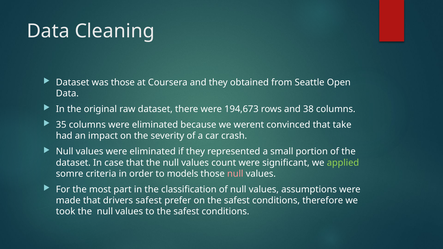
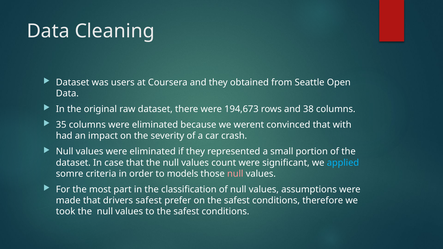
was those: those -> users
take: take -> with
applied colour: light green -> light blue
